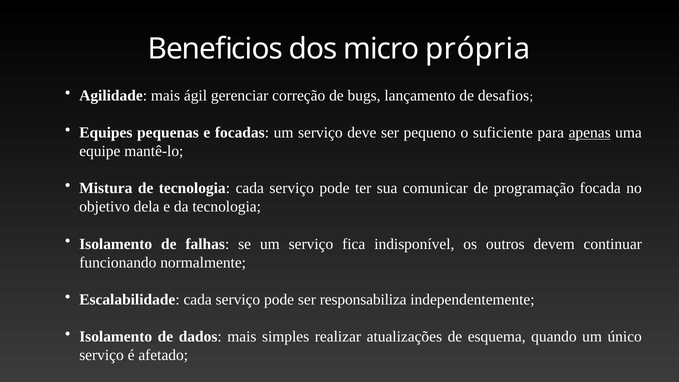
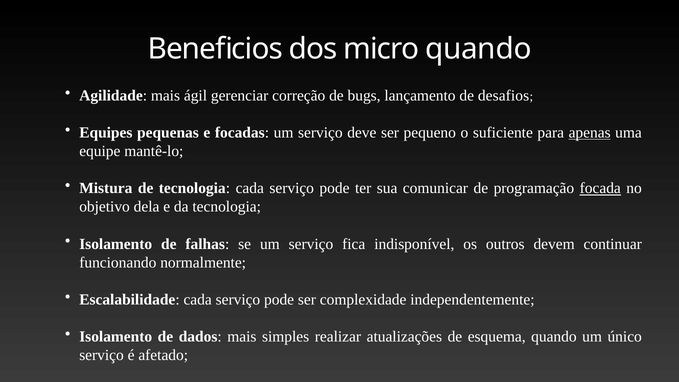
micro própria: própria -> quando
focada underline: none -> present
responsabiliza: responsabiliza -> complexidade
